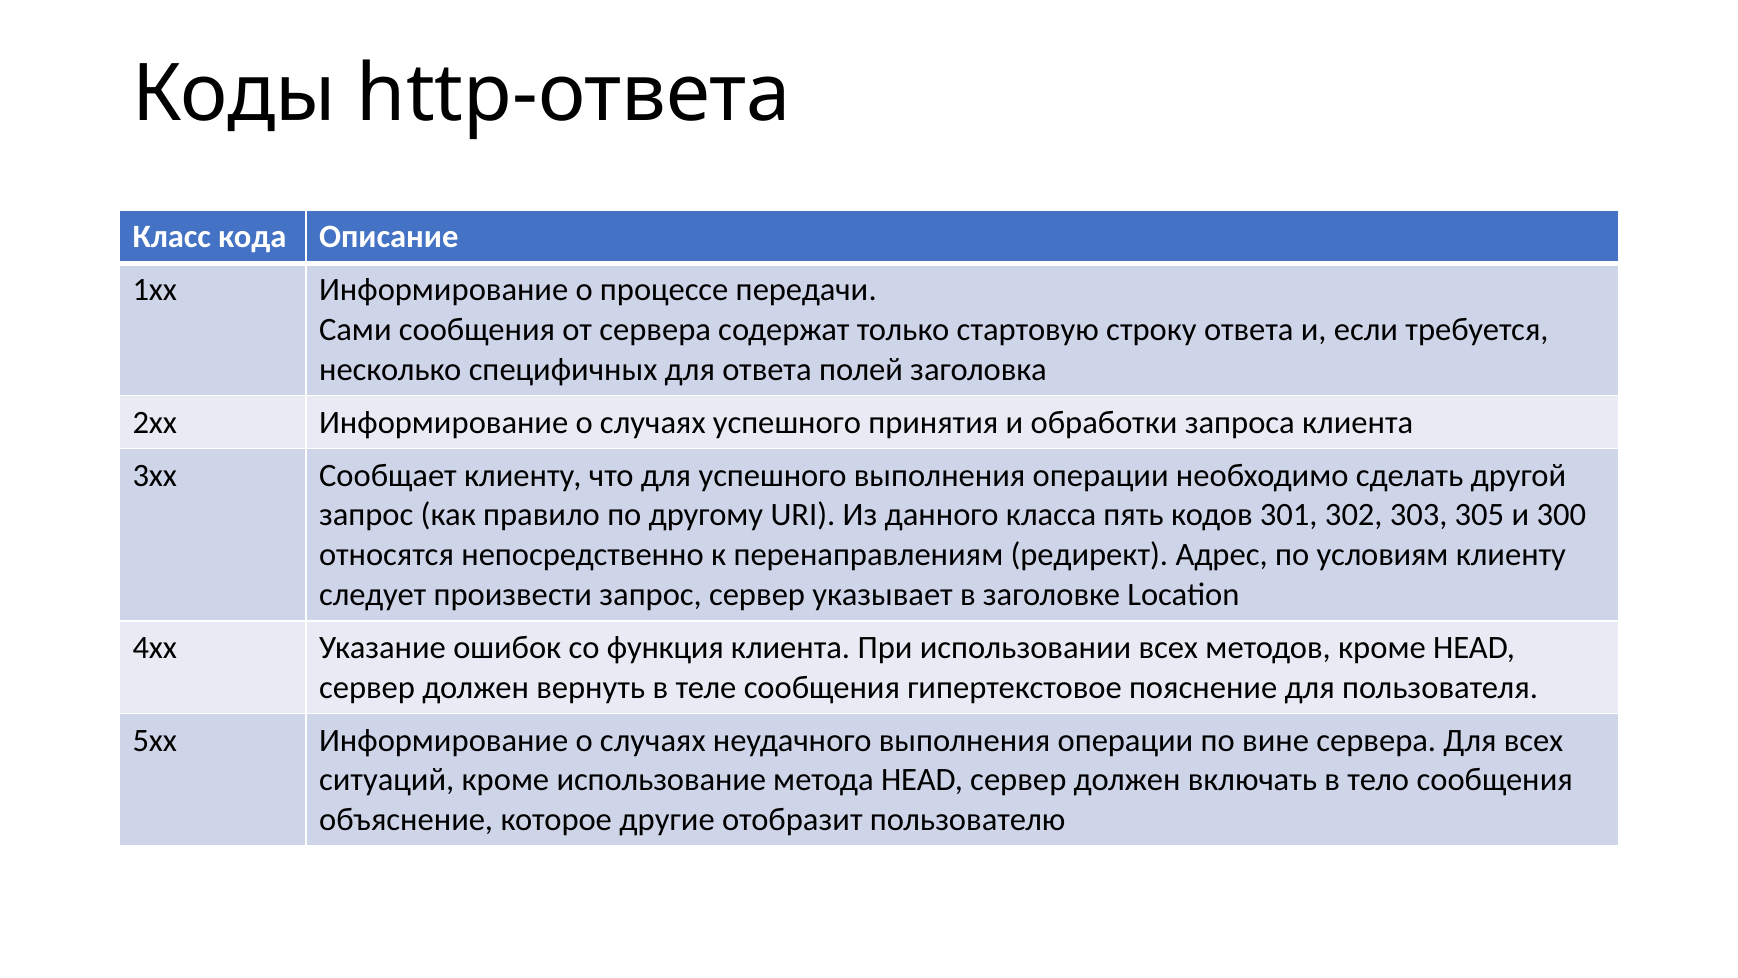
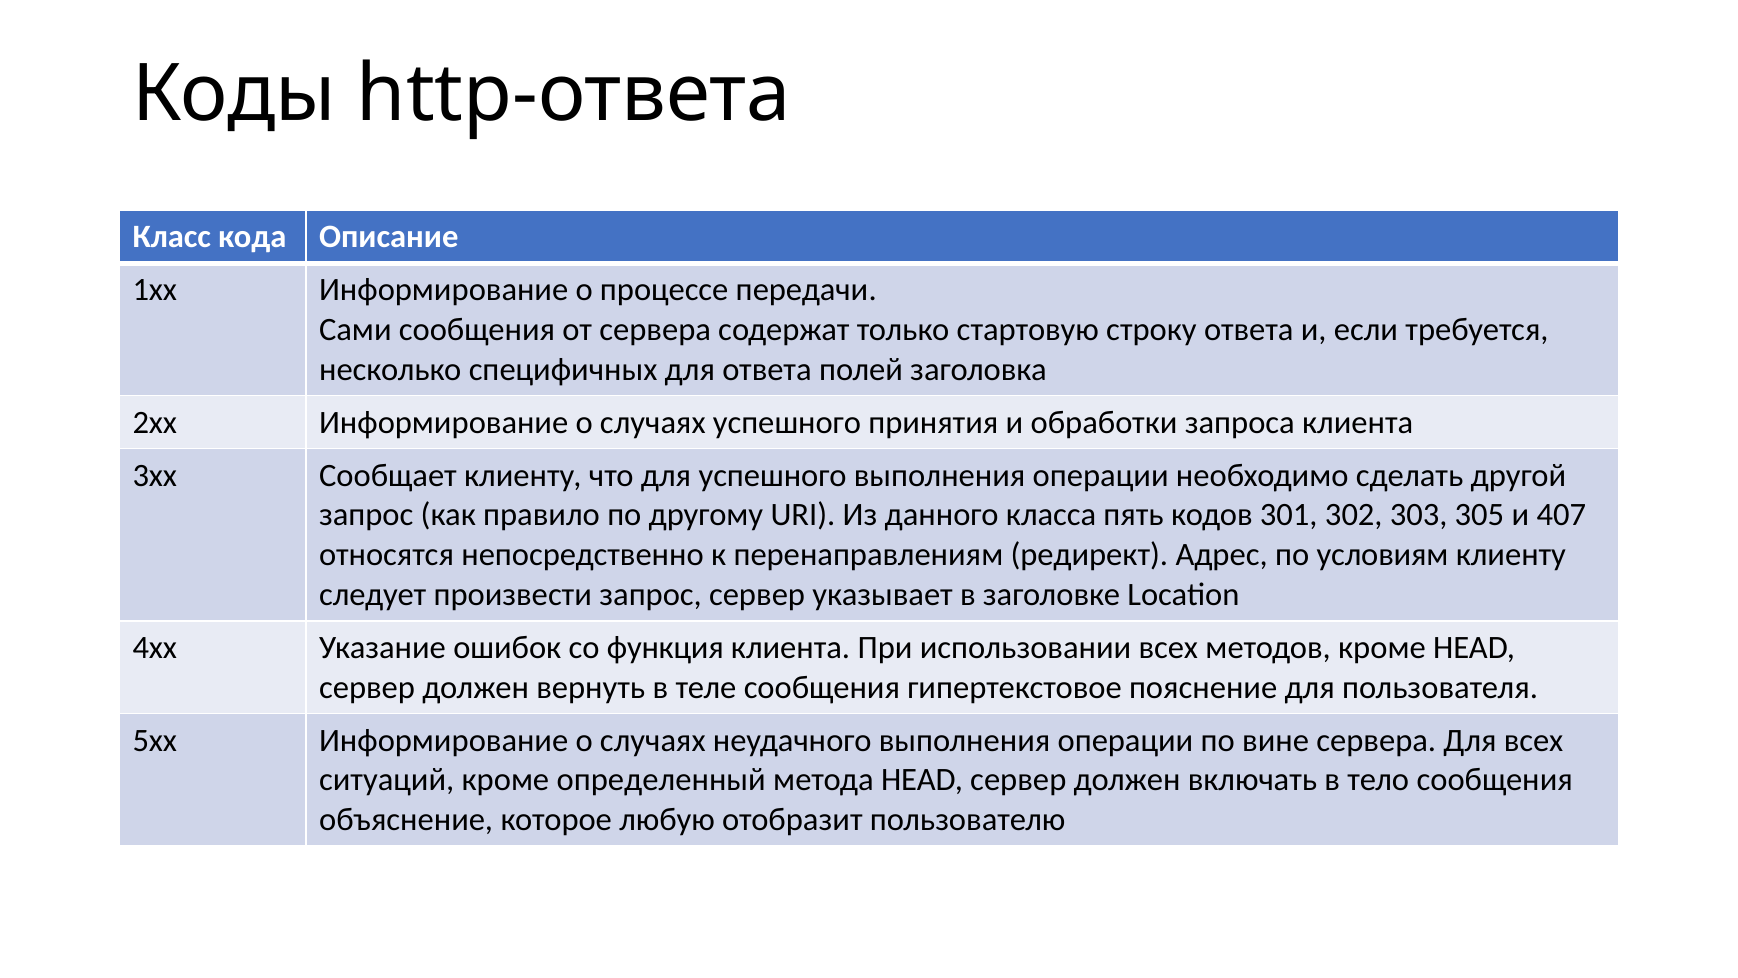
300: 300 -> 407
использование: использование -> определенный
другие: другие -> любую
